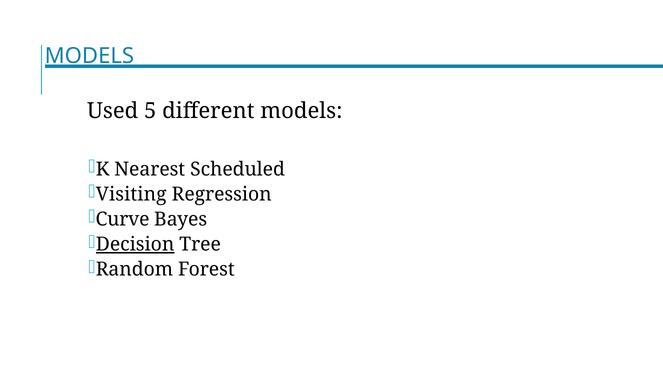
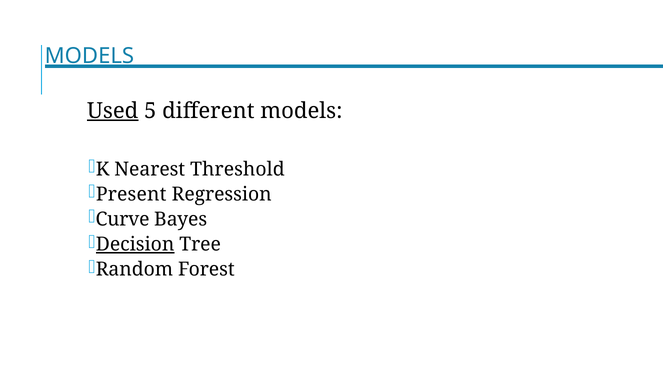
Used underline: none -> present
Scheduled: Scheduled -> Threshold
Visiting: Visiting -> Present
